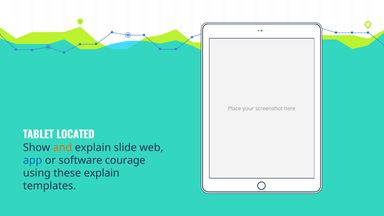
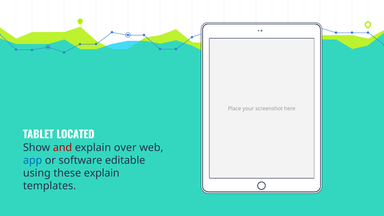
and colour: orange -> red
slide: slide -> over
courage: courage -> editable
